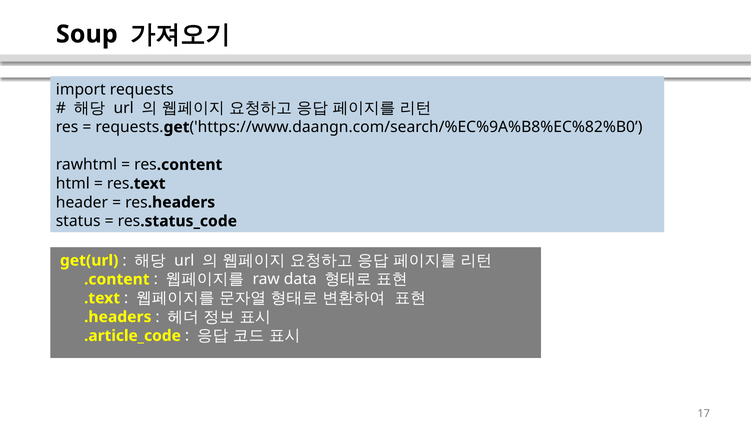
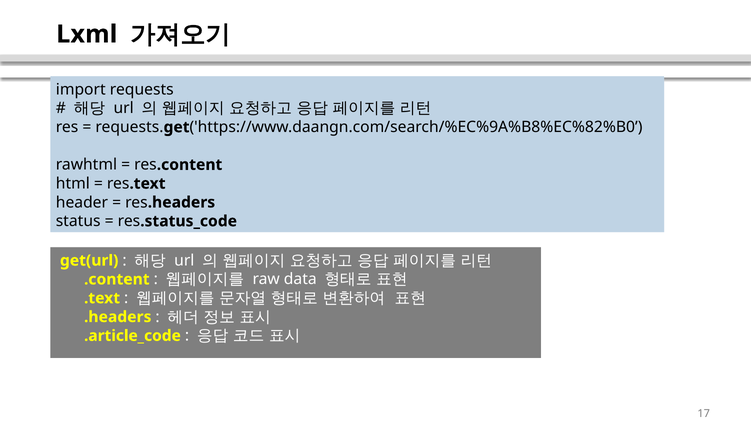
Soup: Soup -> Lxml
